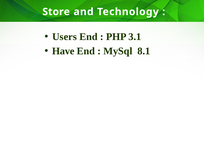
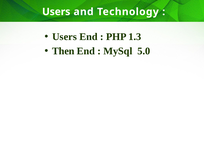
Store at (56, 12): Store -> Users
3.1: 3.1 -> 1.3
Have: Have -> Then
8.1: 8.1 -> 5.0
